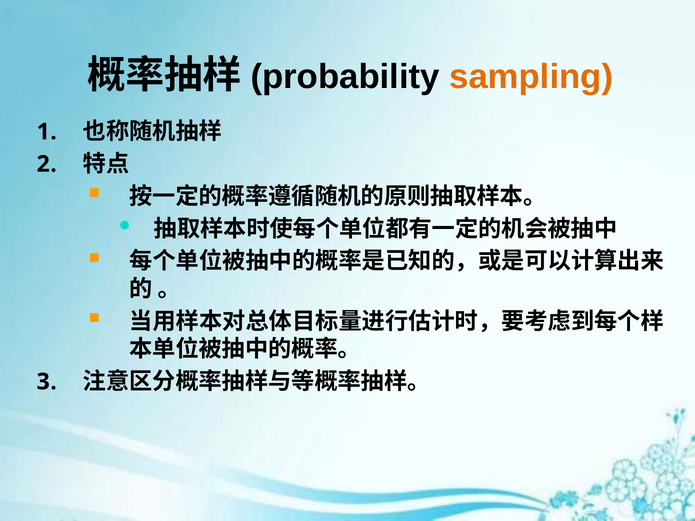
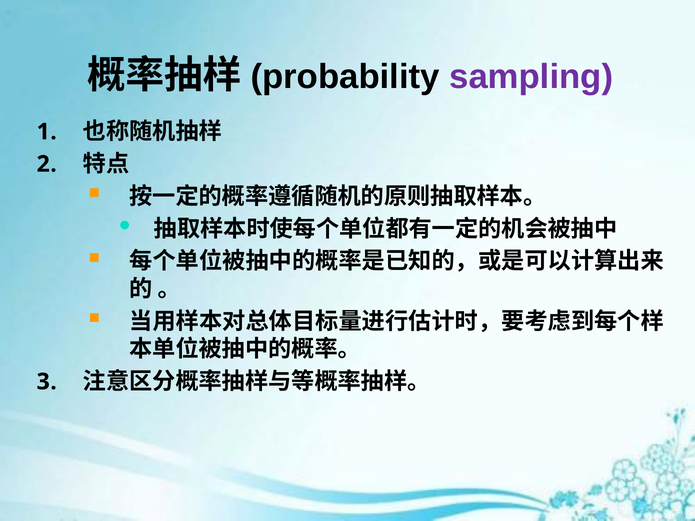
sampling colour: orange -> purple
